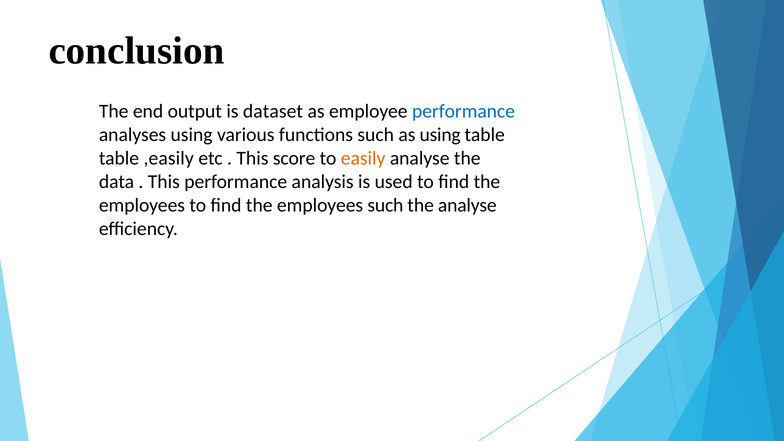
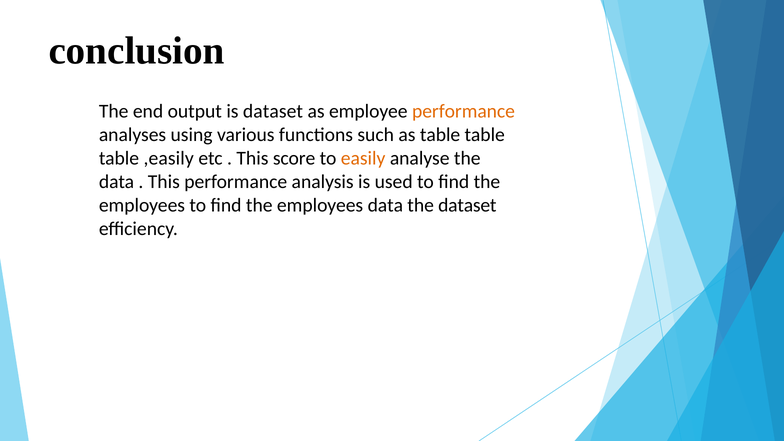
performance at (463, 111) colour: blue -> orange
as using: using -> table
employees such: such -> data
the analyse: analyse -> dataset
